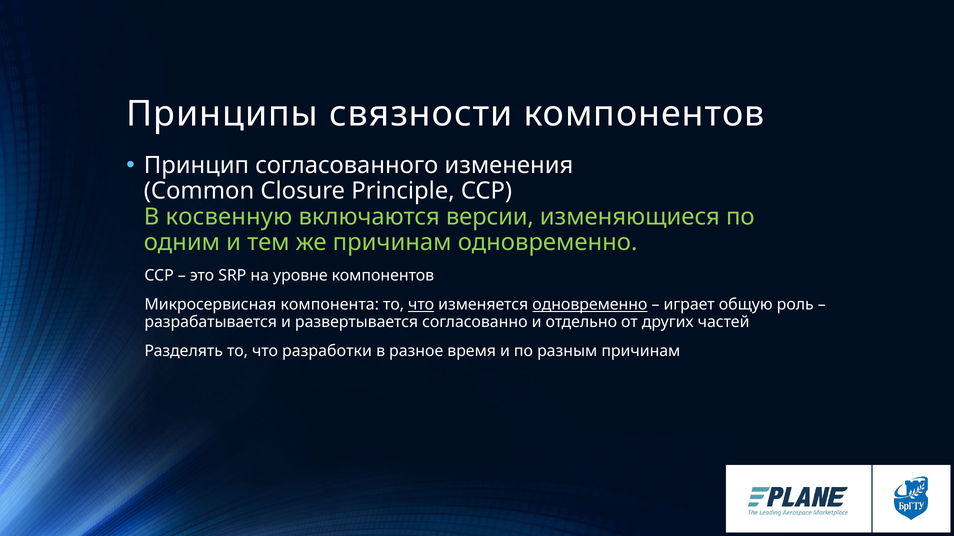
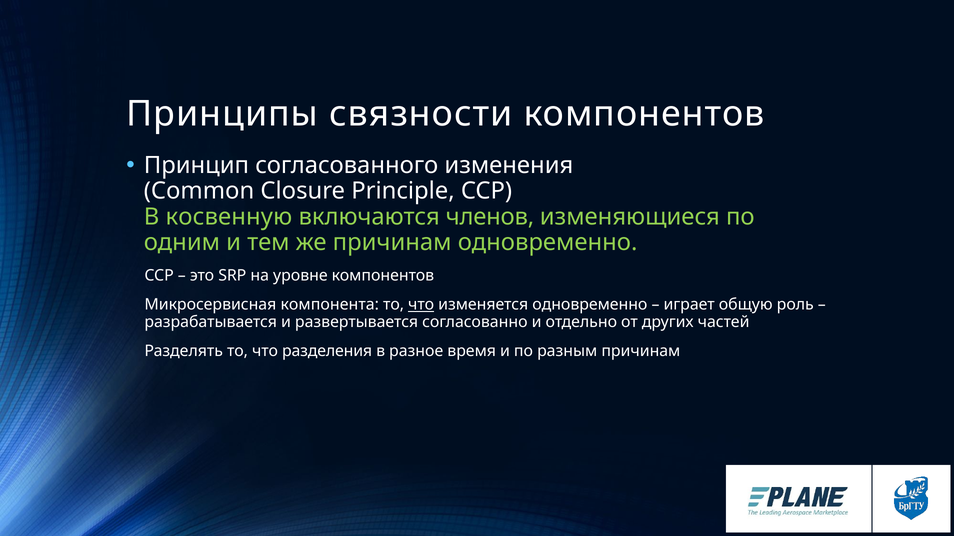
версии: версии -> членов
одновременно at (590, 305) underline: present -> none
разработки: разработки -> разделения
